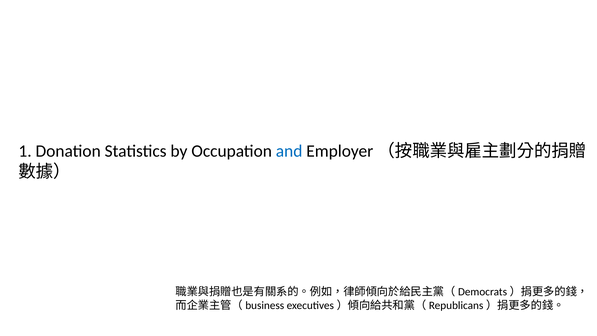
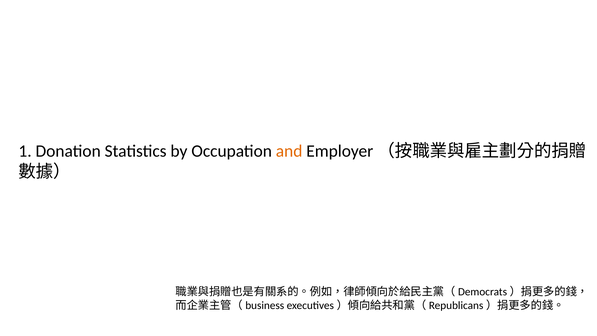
and colour: blue -> orange
